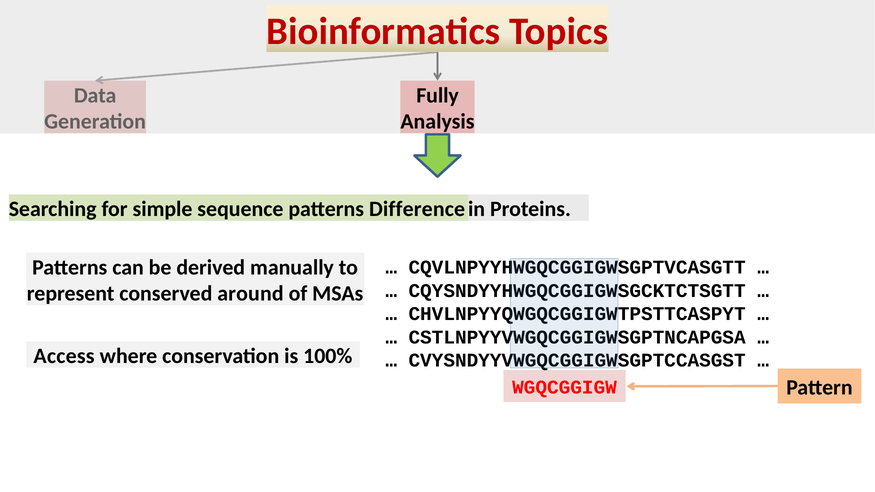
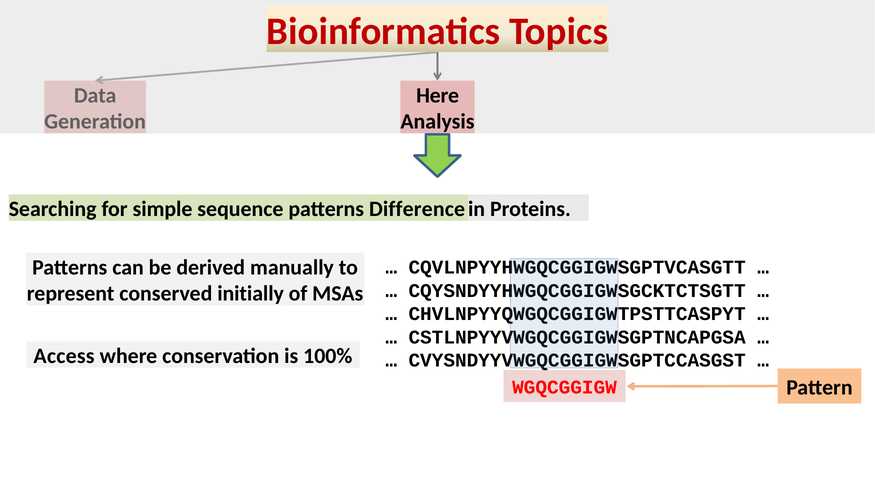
Fully: Fully -> Here
around: around -> initially
